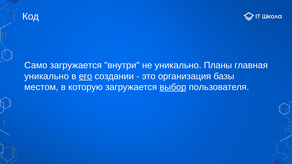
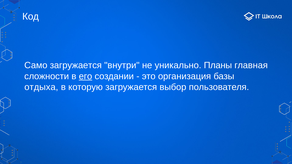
уникально at (47, 76): уникально -> сложности
местом: местом -> отдыха
выбор underline: present -> none
